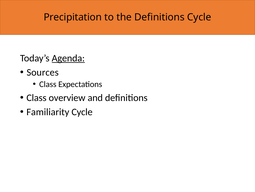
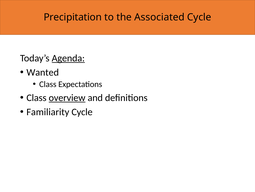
the Definitions: Definitions -> Associated
Sources: Sources -> Wanted
overview underline: none -> present
